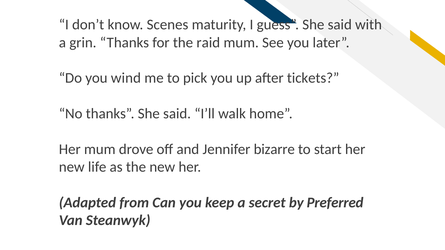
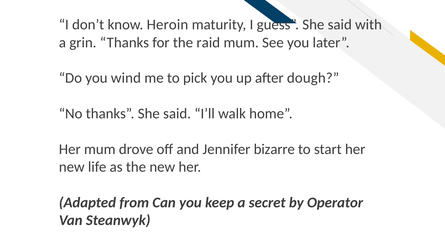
Scenes: Scenes -> Heroin
tickets: tickets -> dough
Preferred: Preferred -> Operator
